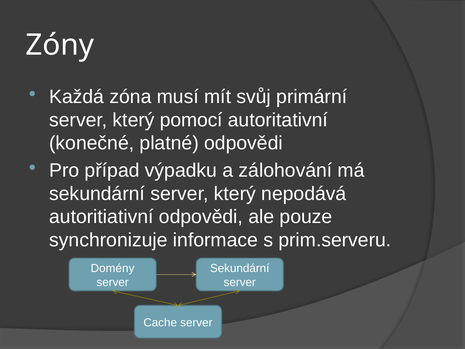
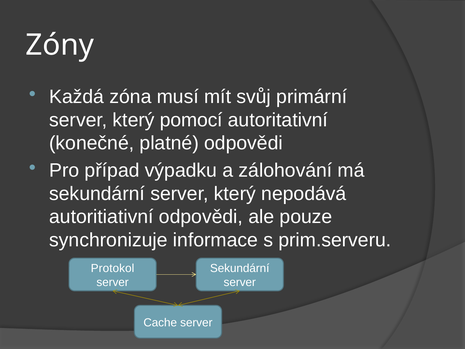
Domény: Domény -> Protokol
